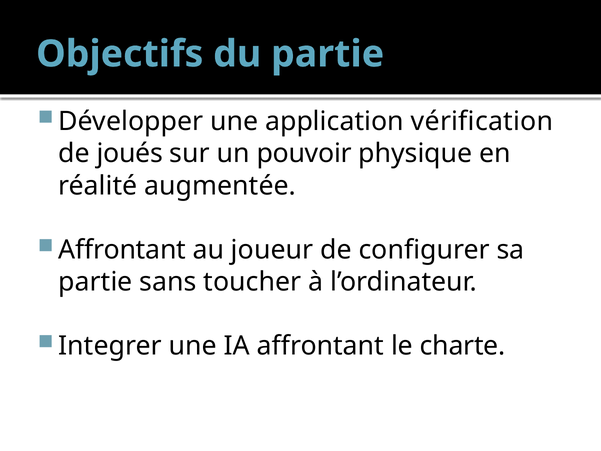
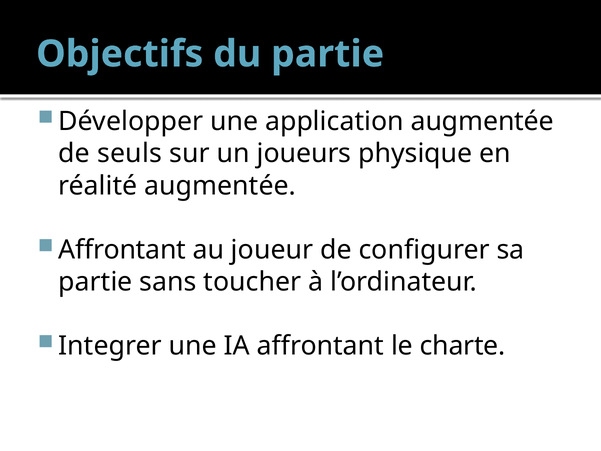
application vérification: vérification -> augmentée
joués: joués -> seuls
pouvoir: pouvoir -> joueurs
